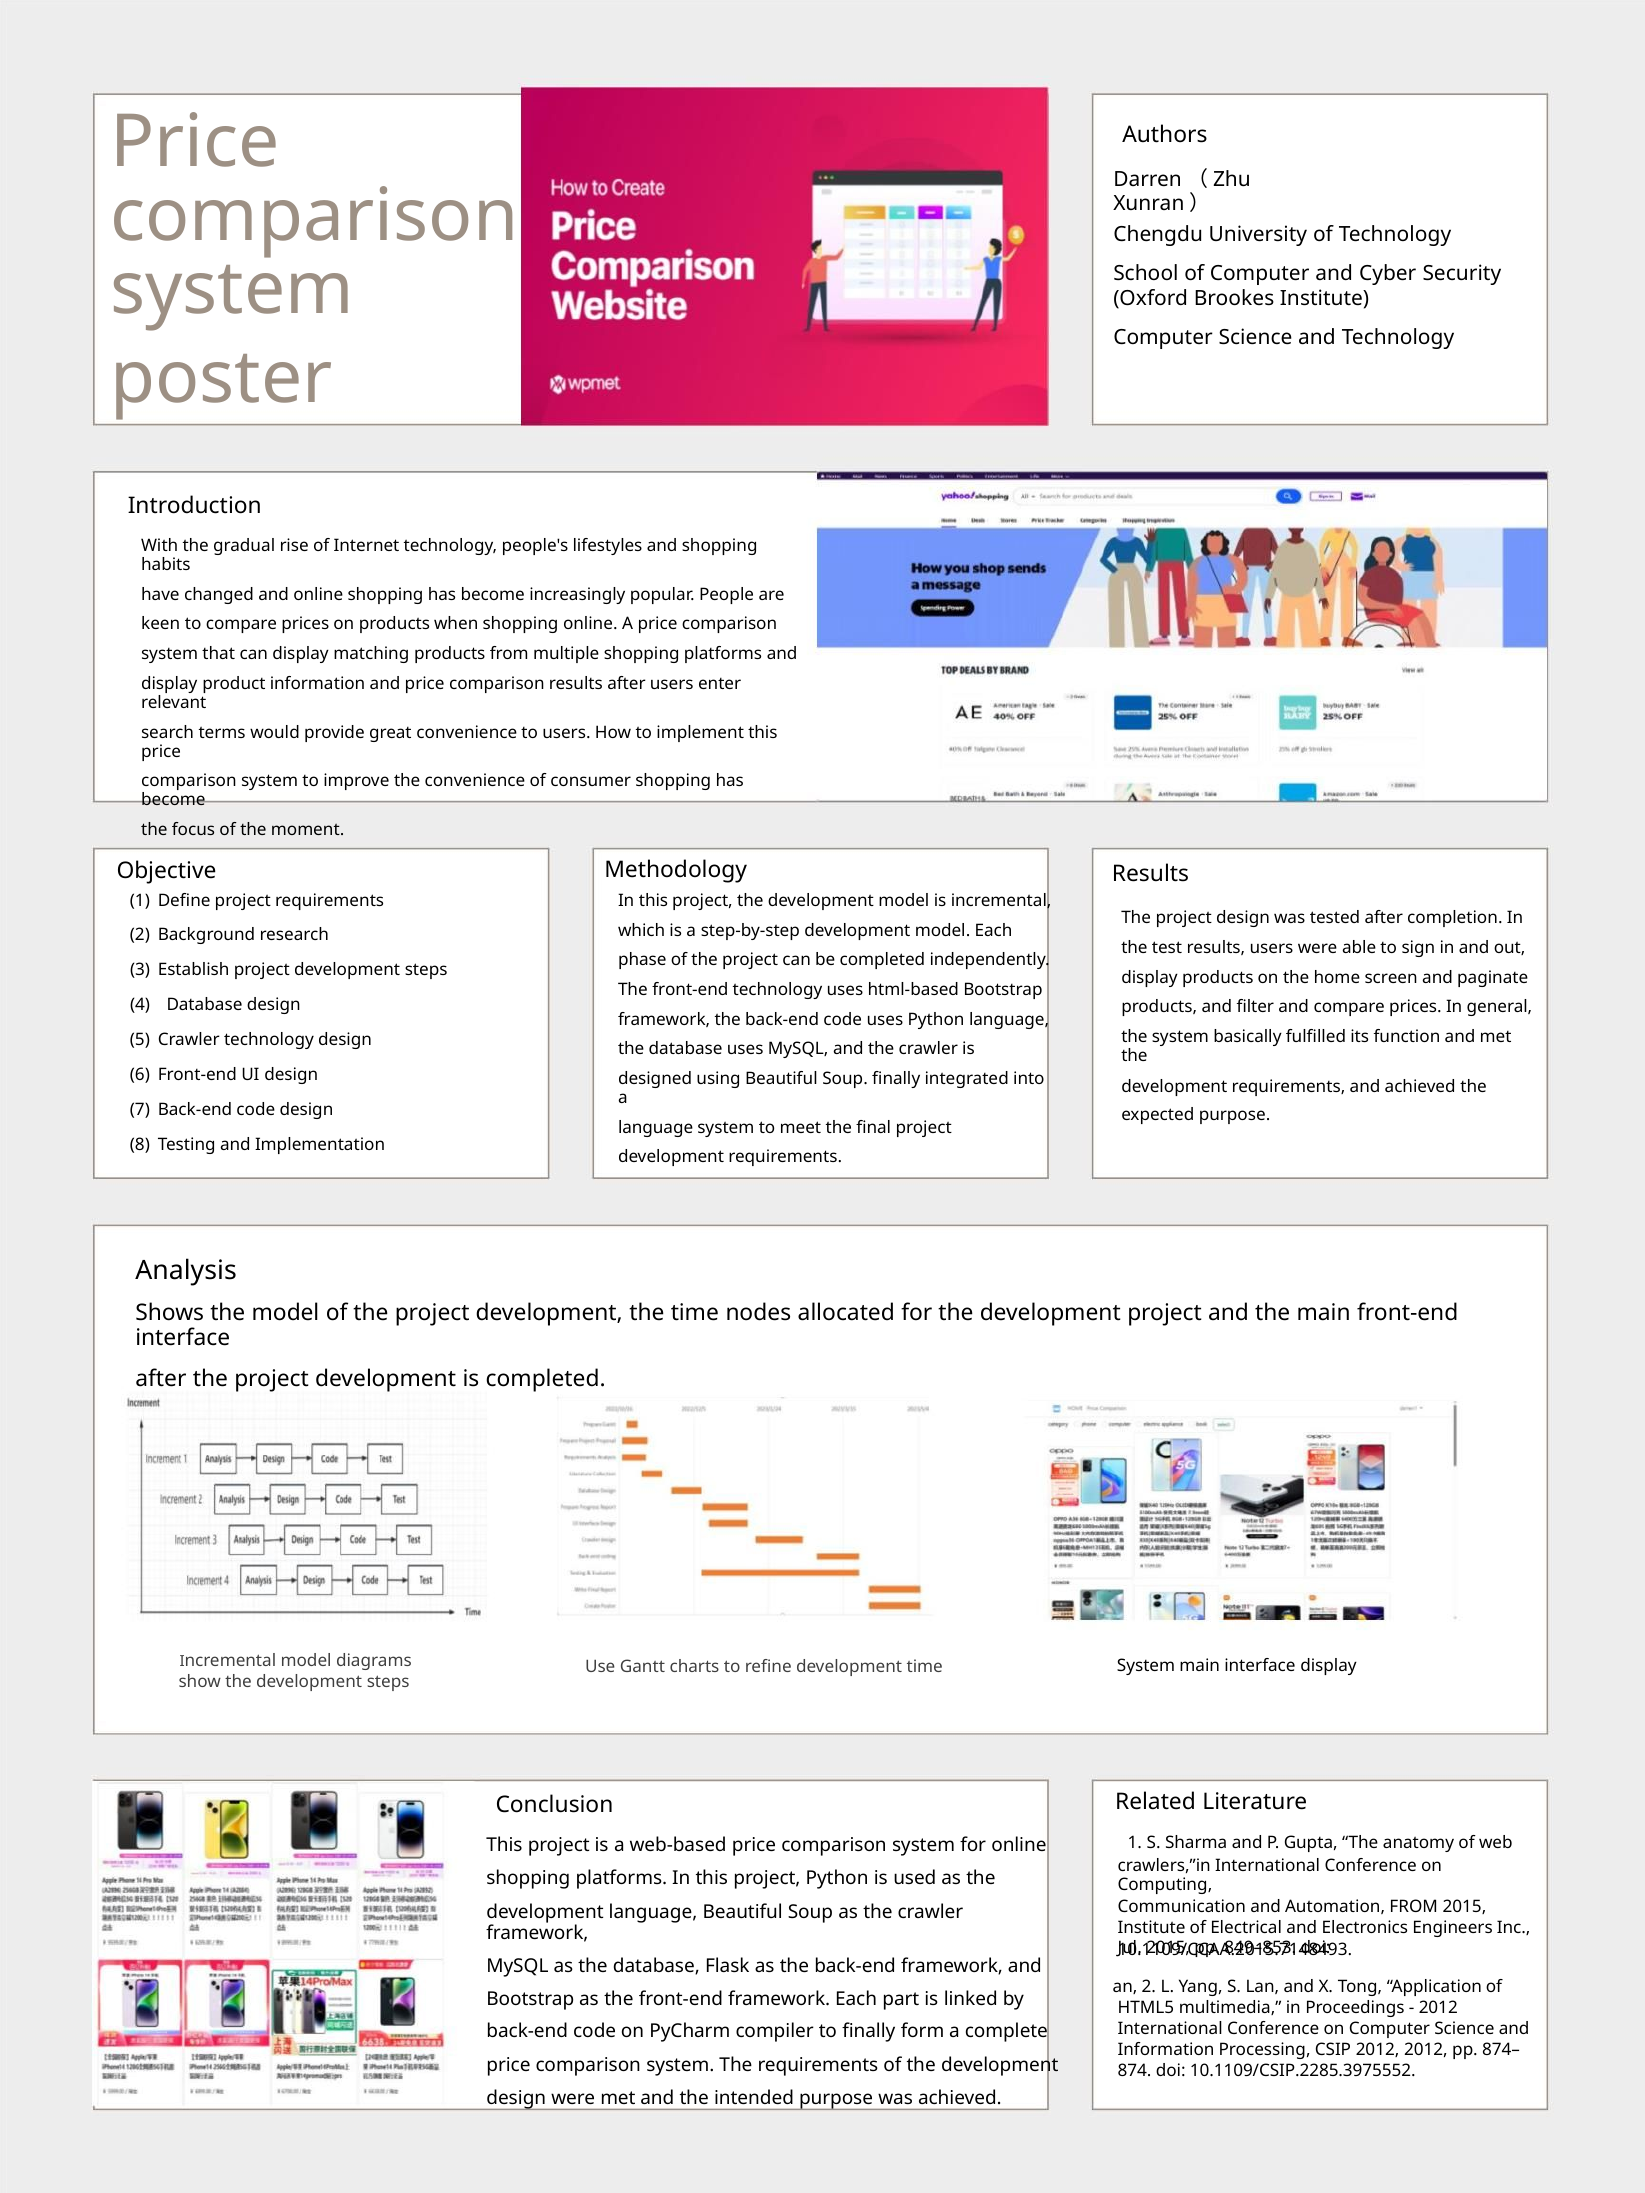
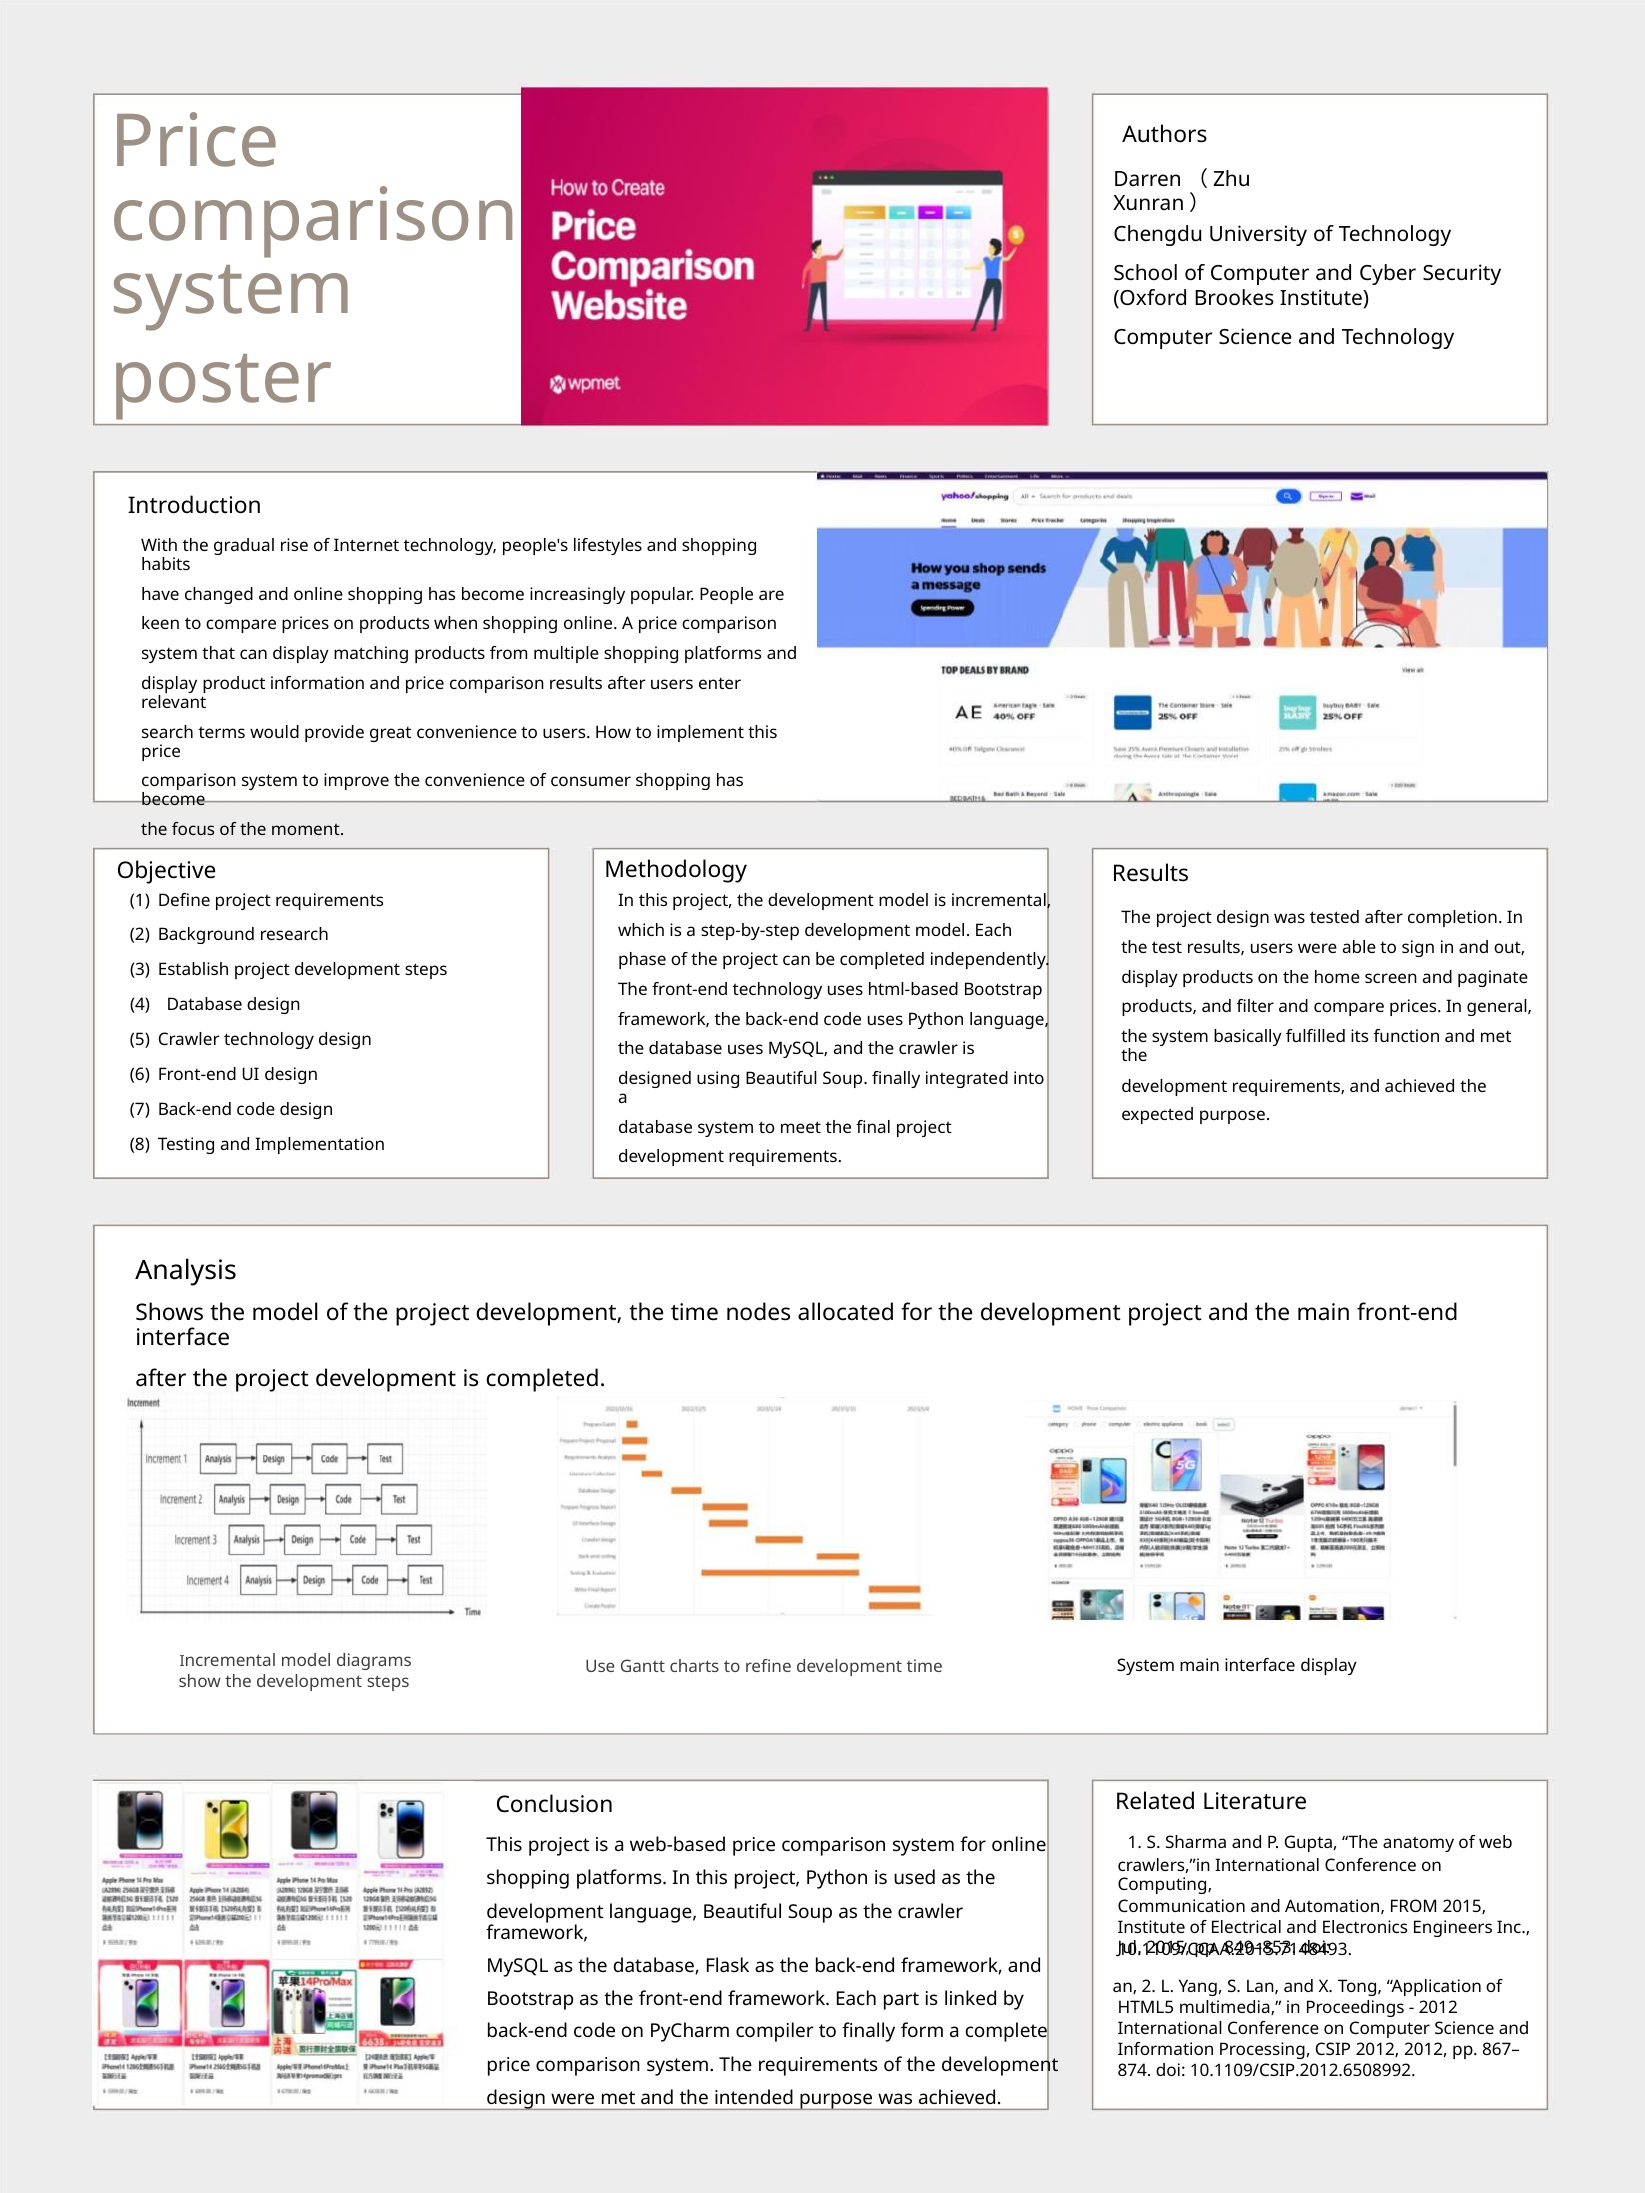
language at (656, 1128): language -> database
874–: 874– -> 867–
10.1109/CSIP.2285.3975552: 10.1109/CSIP.2285.3975552 -> 10.1109/CSIP.2012.6508992
